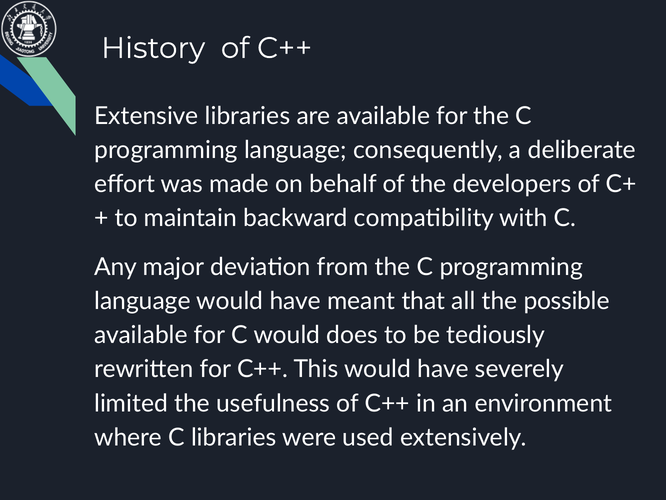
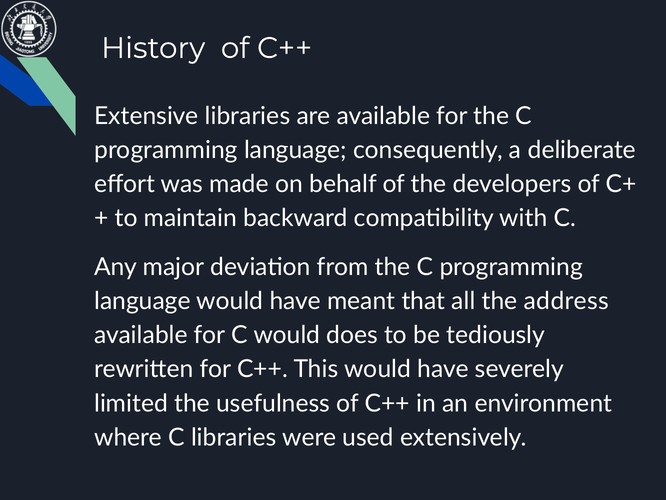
possible: possible -> address
